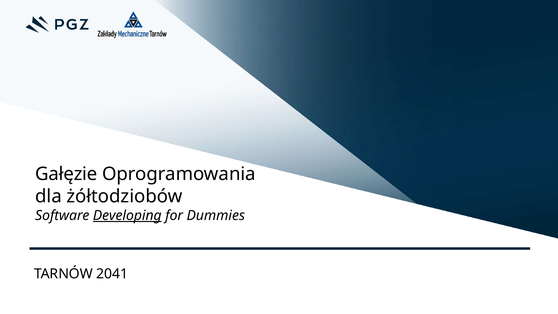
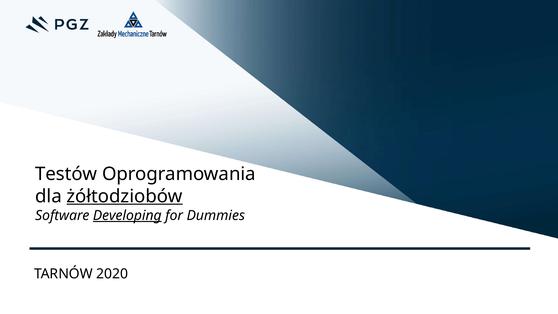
Gałęzie: Gałęzie -> Testów
żółtodziobów underline: none -> present
2041: 2041 -> 2020
